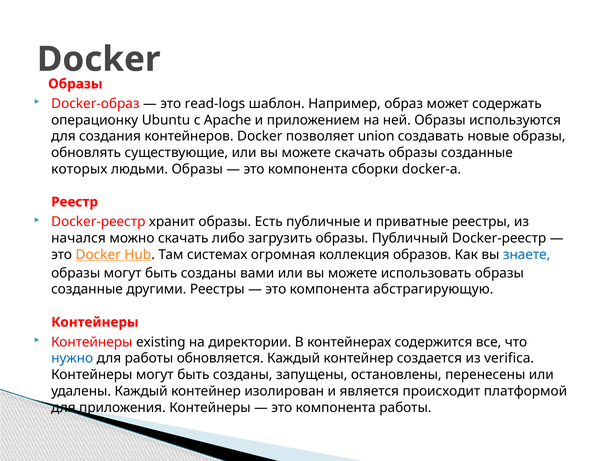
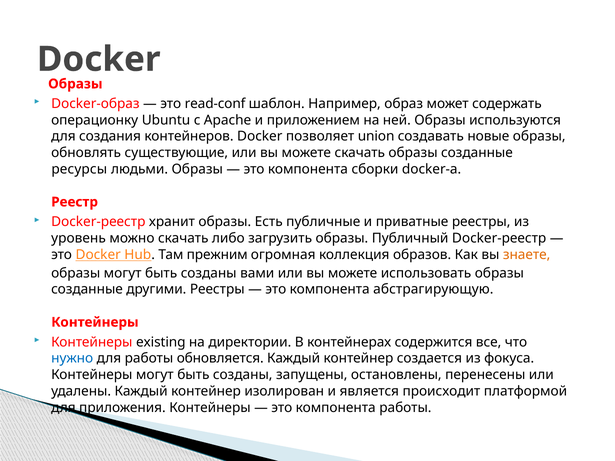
read-logs: read-logs -> read-conf
которых: которых -> ресурсы
начался: начался -> уровень
системах: системах -> прежним
знаете colour: blue -> orange
verifica: verifica -> фокуса
